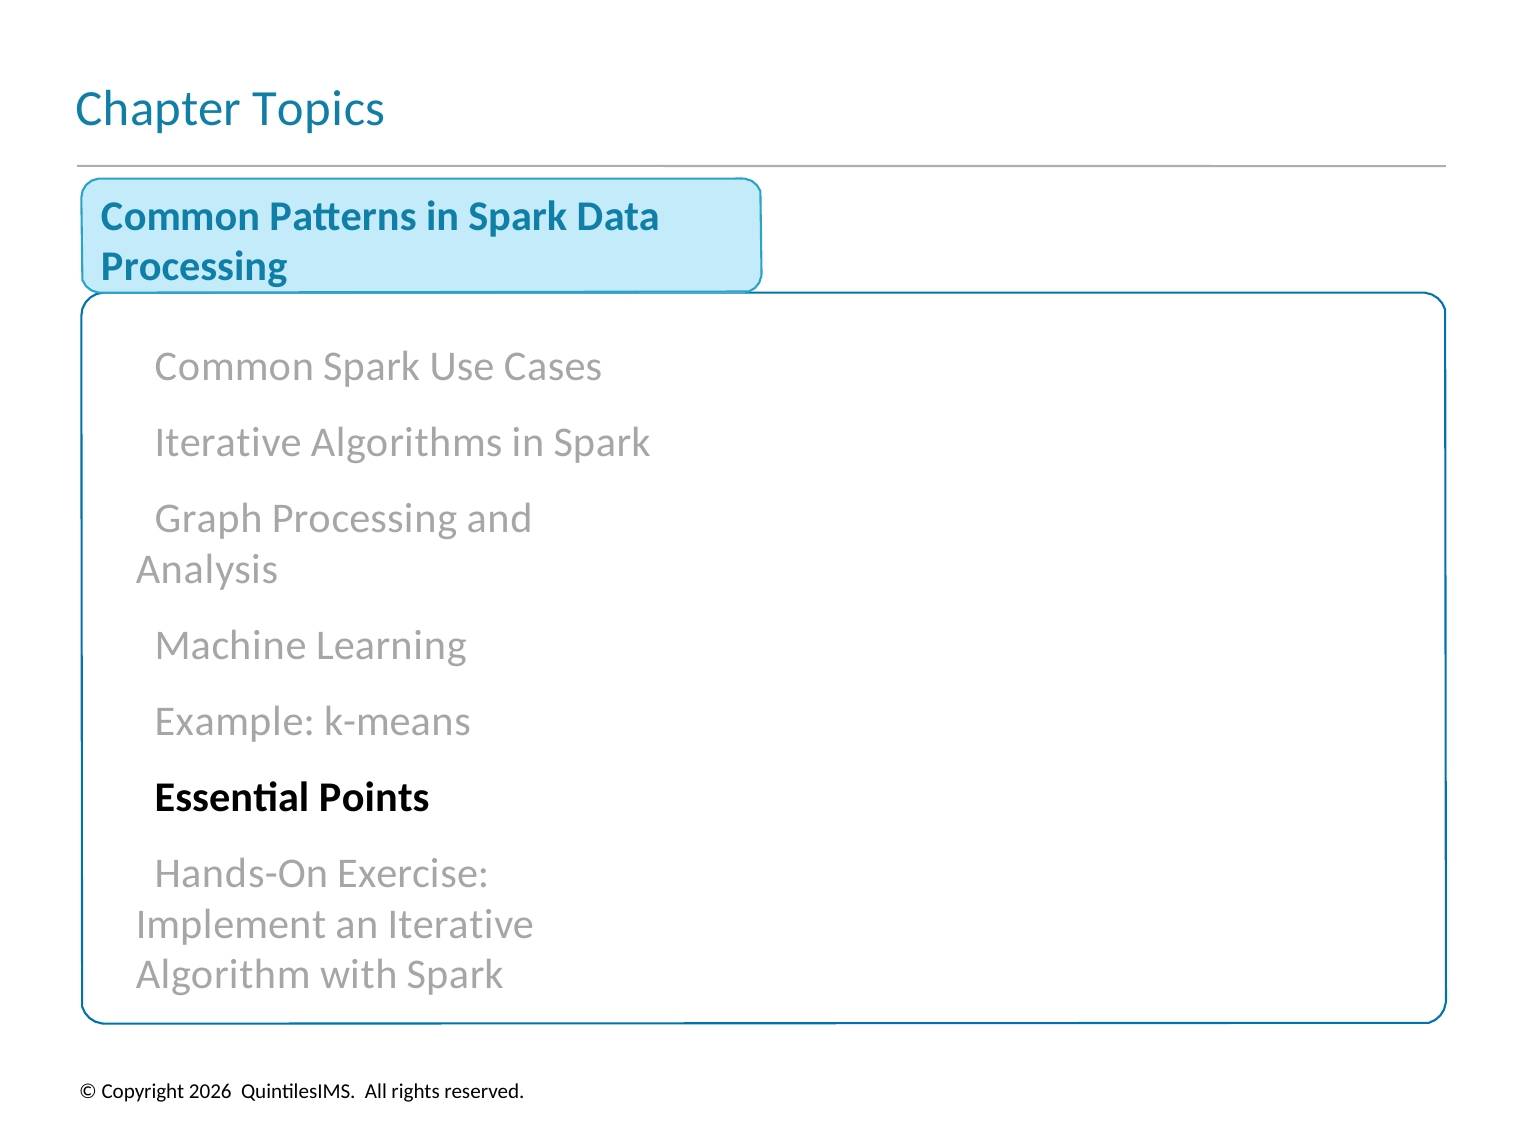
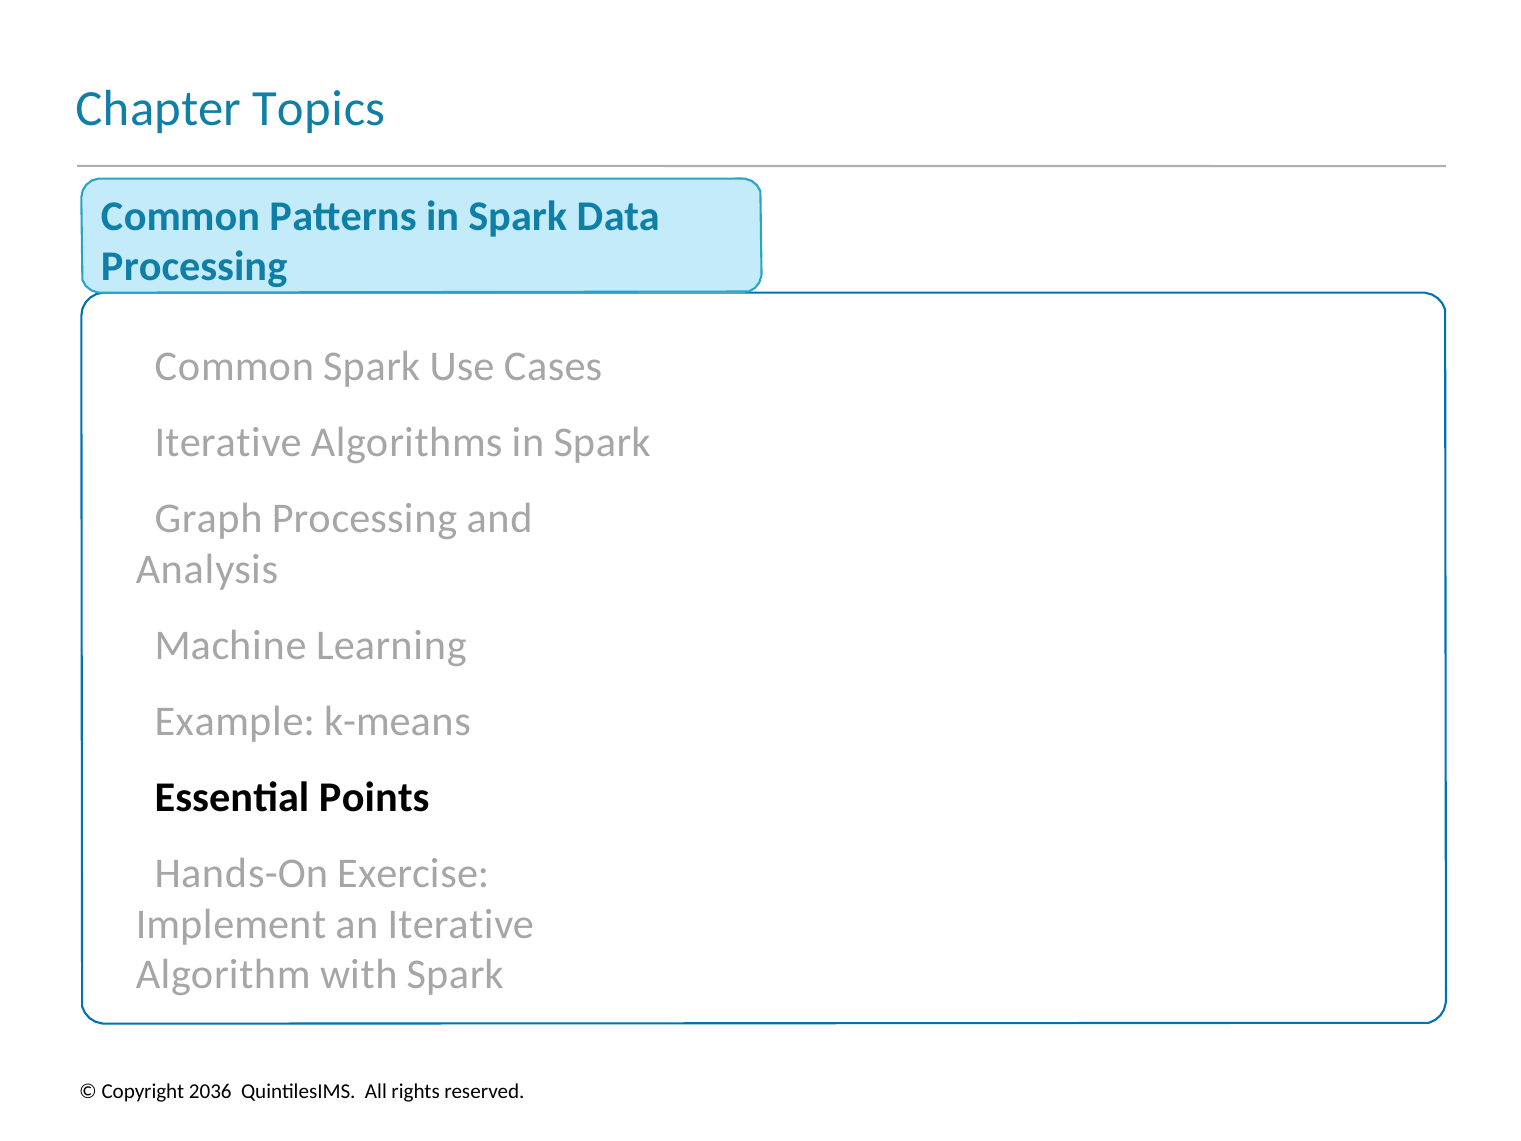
2026: 2026 -> 2036
